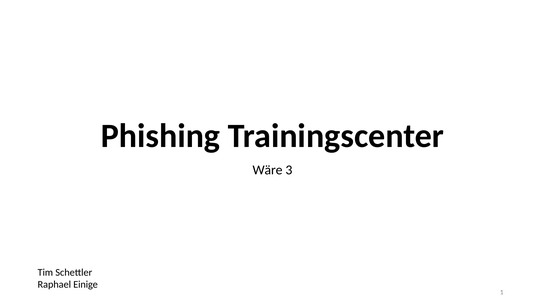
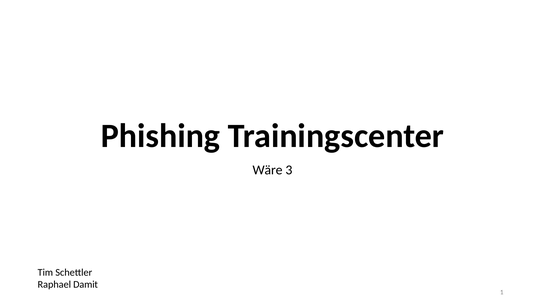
Einige: Einige -> Damit
